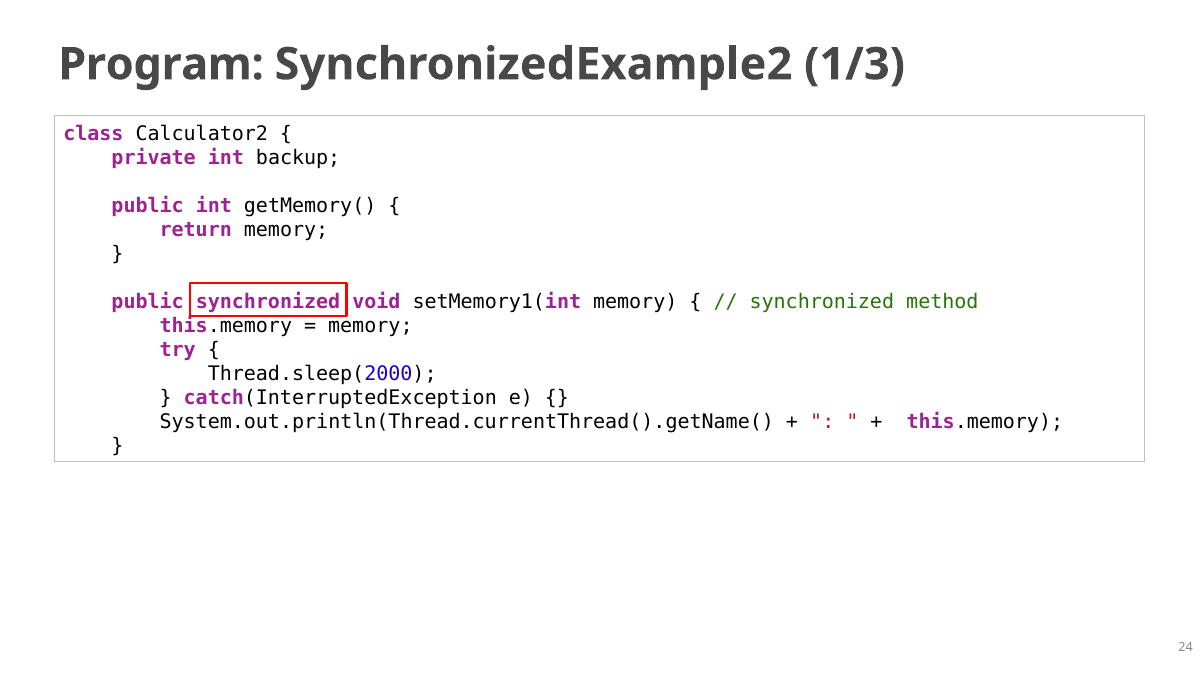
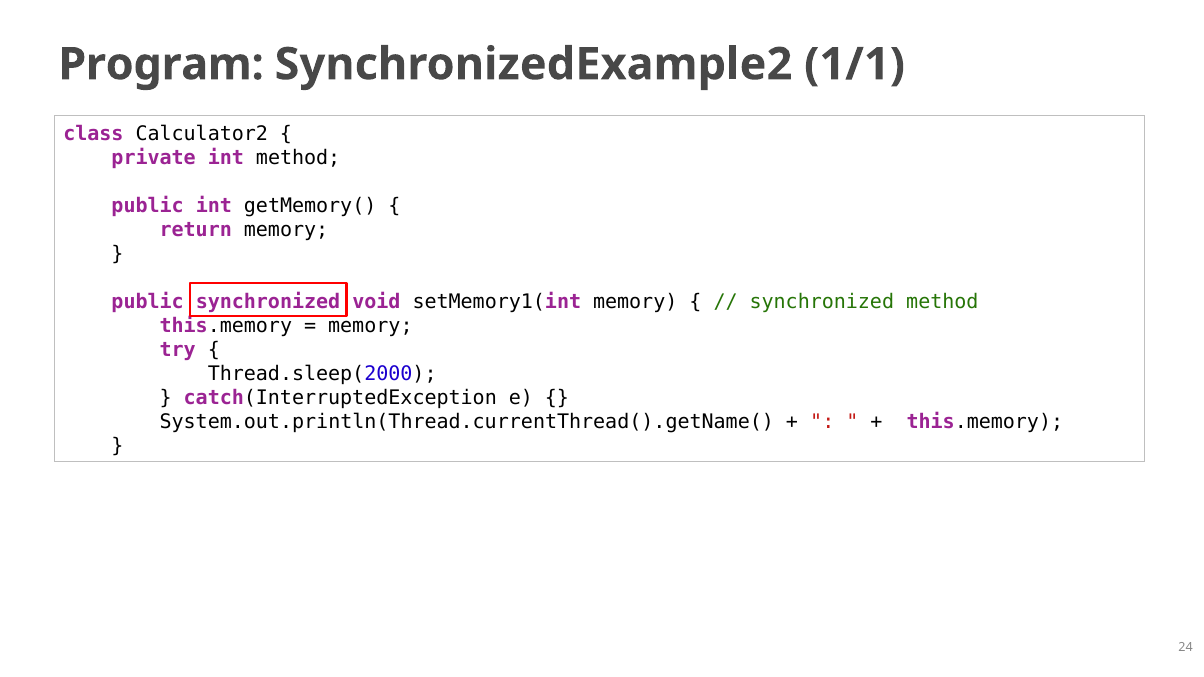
1/3: 1/3 -> 1/1
int backup: backup -> method
